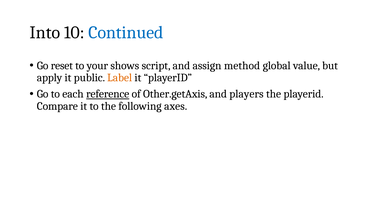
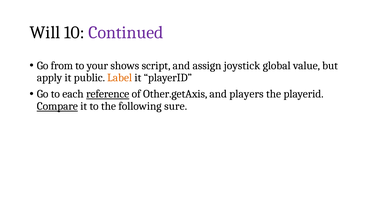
Into: Into -> Will
Continued colour: blue -> purple
reset: reset -> from
method: method -> joystick
Compare underline: none -> present
axes: axes -> sure
